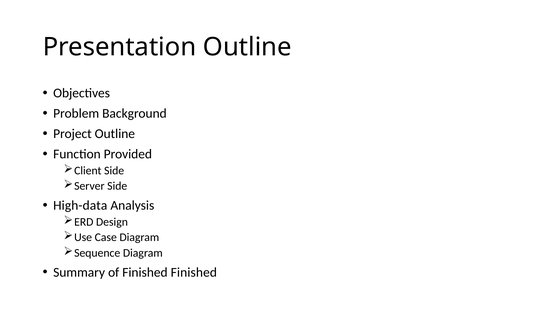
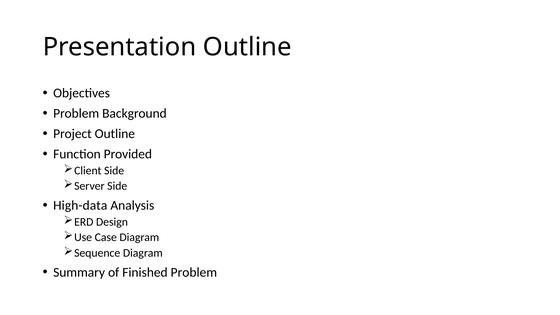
Finished Finished: Finished -> Problem
